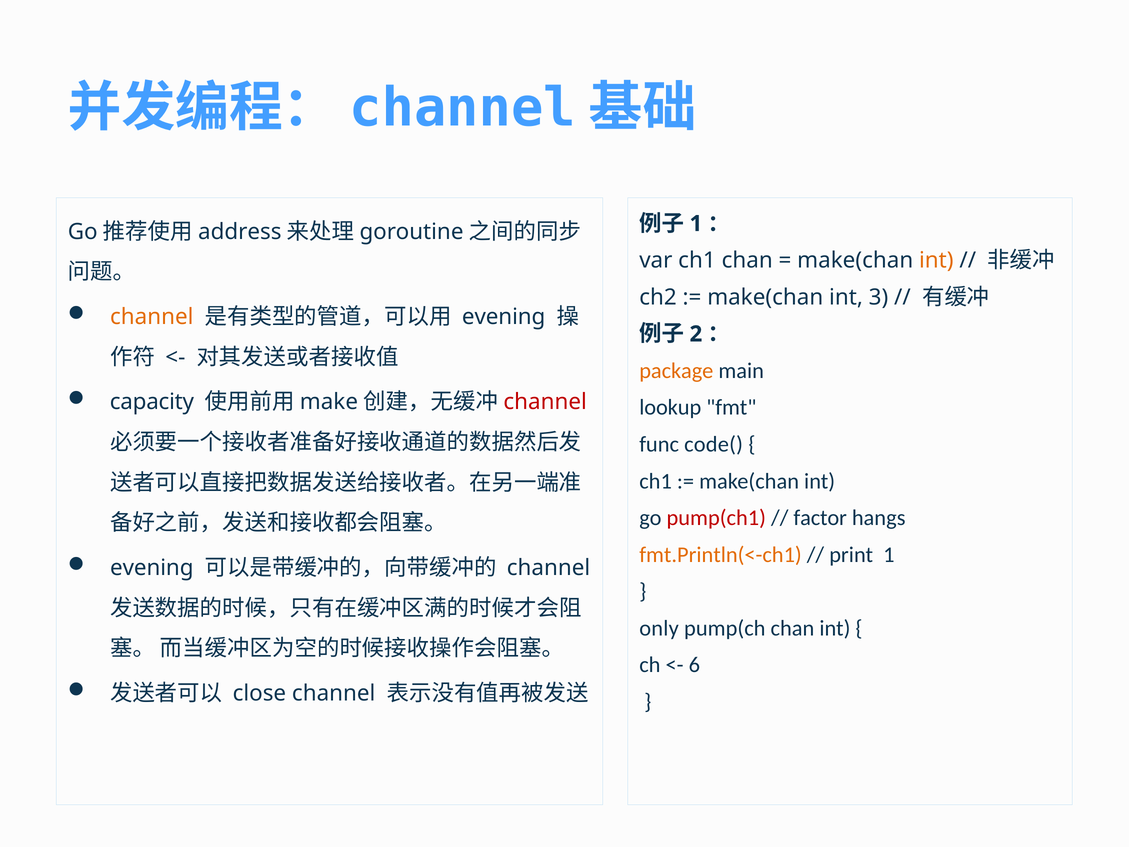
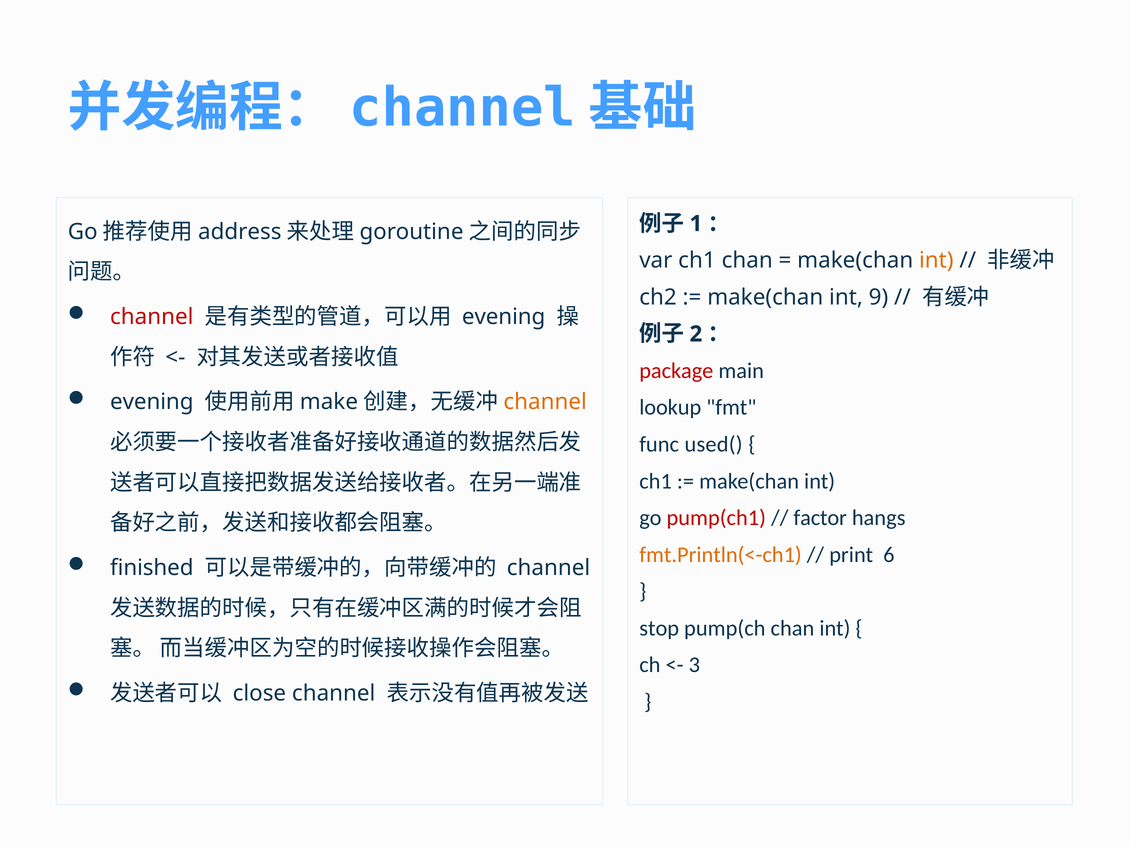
3: 3 -> 9
channel at (152, 317) colour: orange -> red
package colour: orange -> red
capacity at (152, 402): capacity -> evening
channel at (545, 402) colour: red -> orange
code(: code( -> used(
print 1: 1 -> 6
evening at (152, 568): evening -> finished
only: only -> stop
6: 6 -> 3
